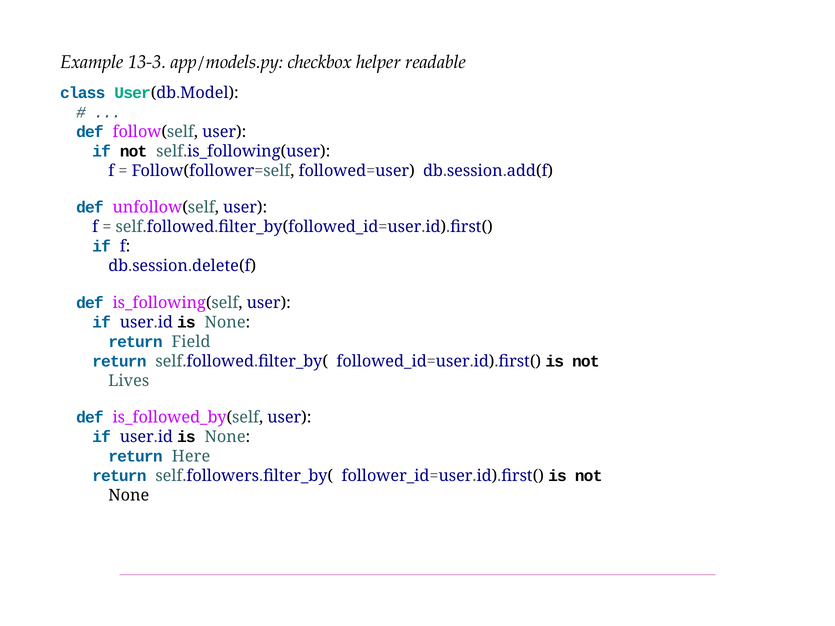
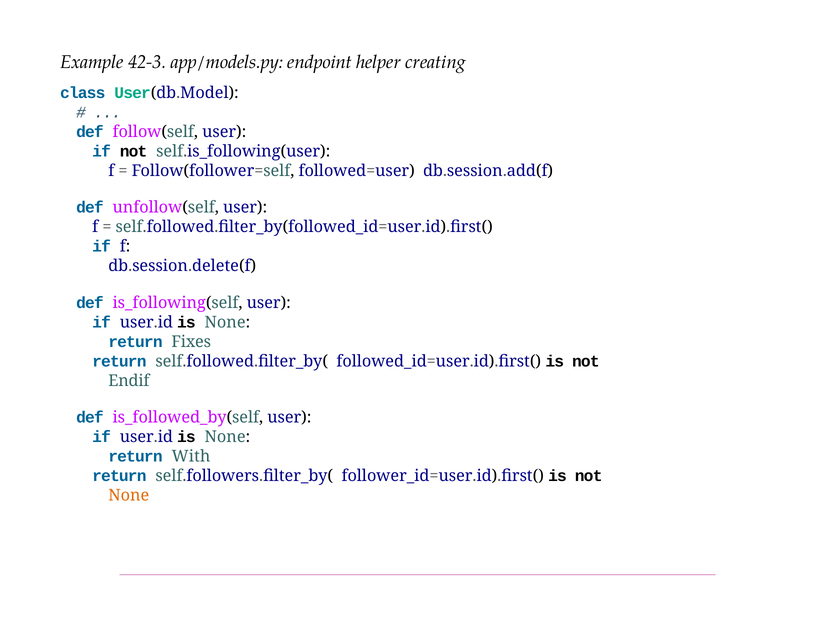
13-3: 13-3 -> 42-3
checkbox: checkbox -> endpoint
readable: readable -> creating
Field: Field -> Fixes
Lives: Lives -> Endif
Here: Here -> With
None at (129, 496) colour: black -> orange
